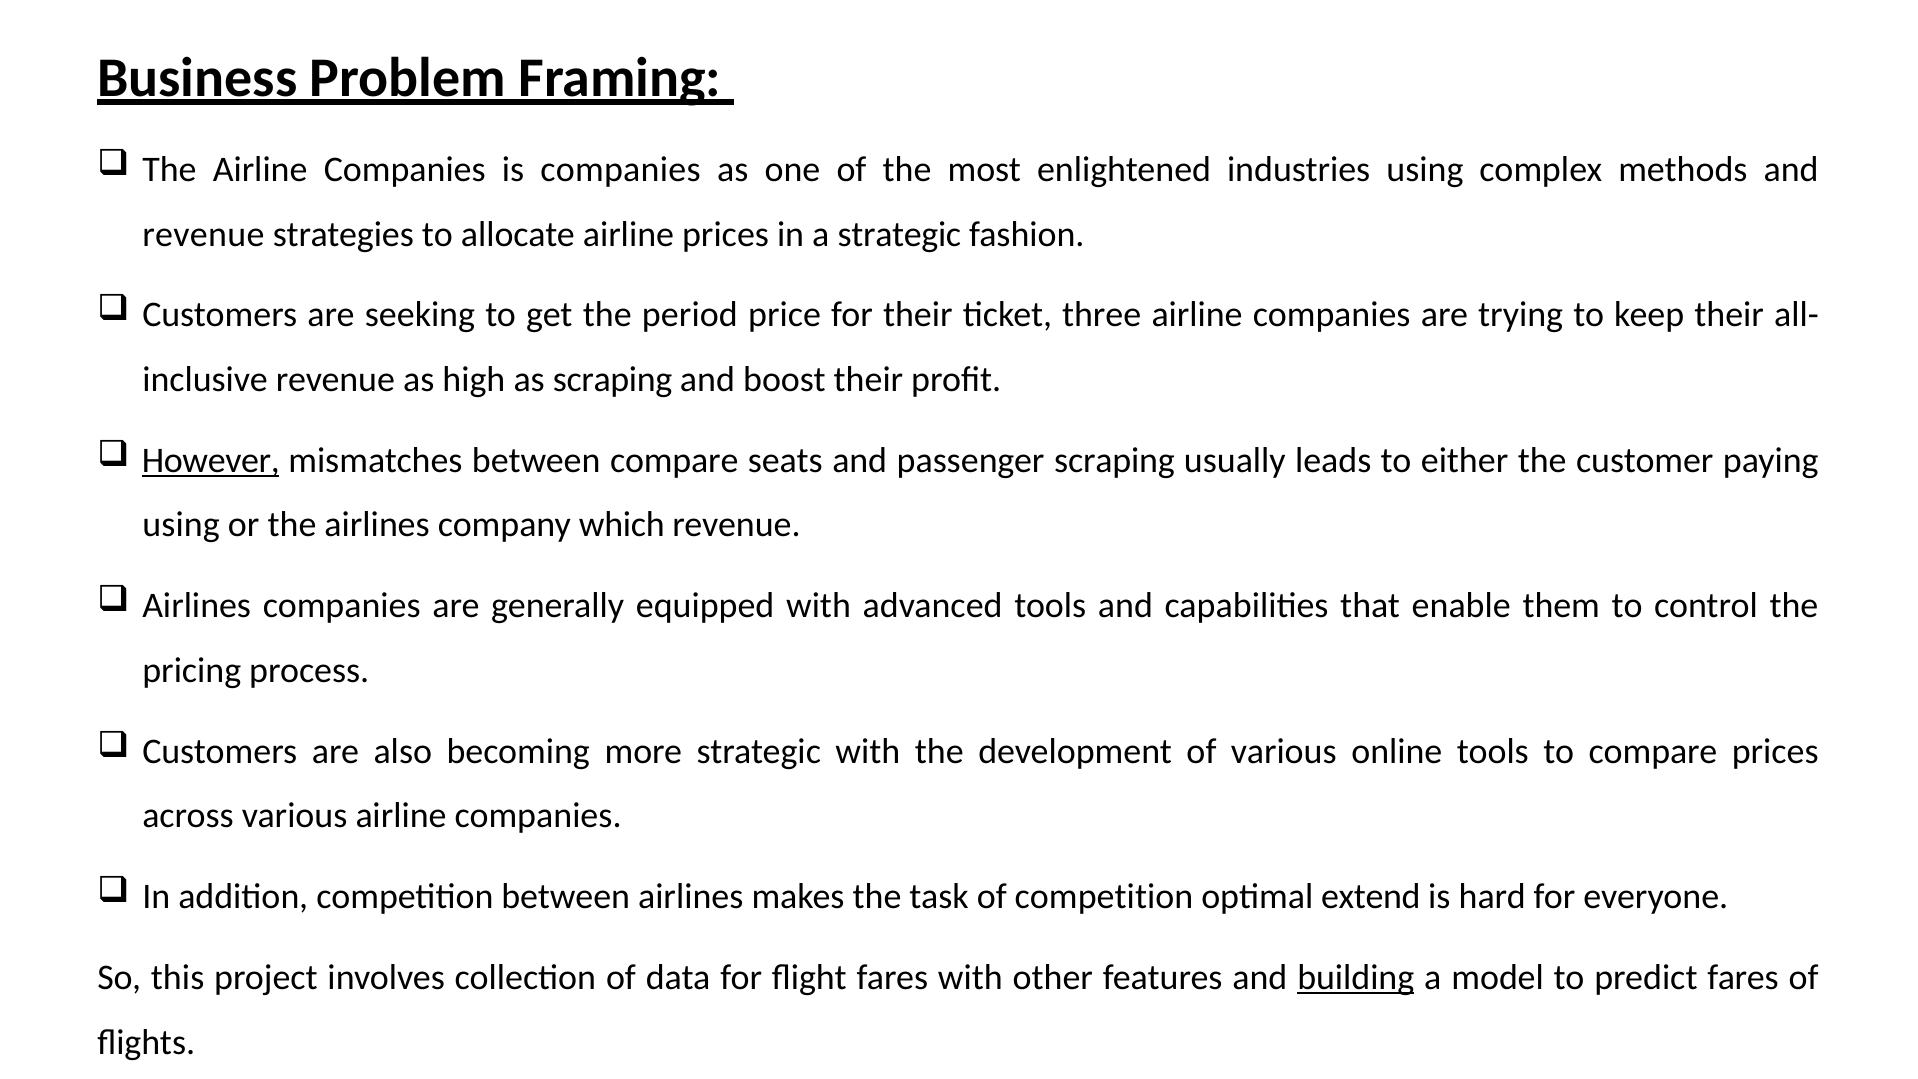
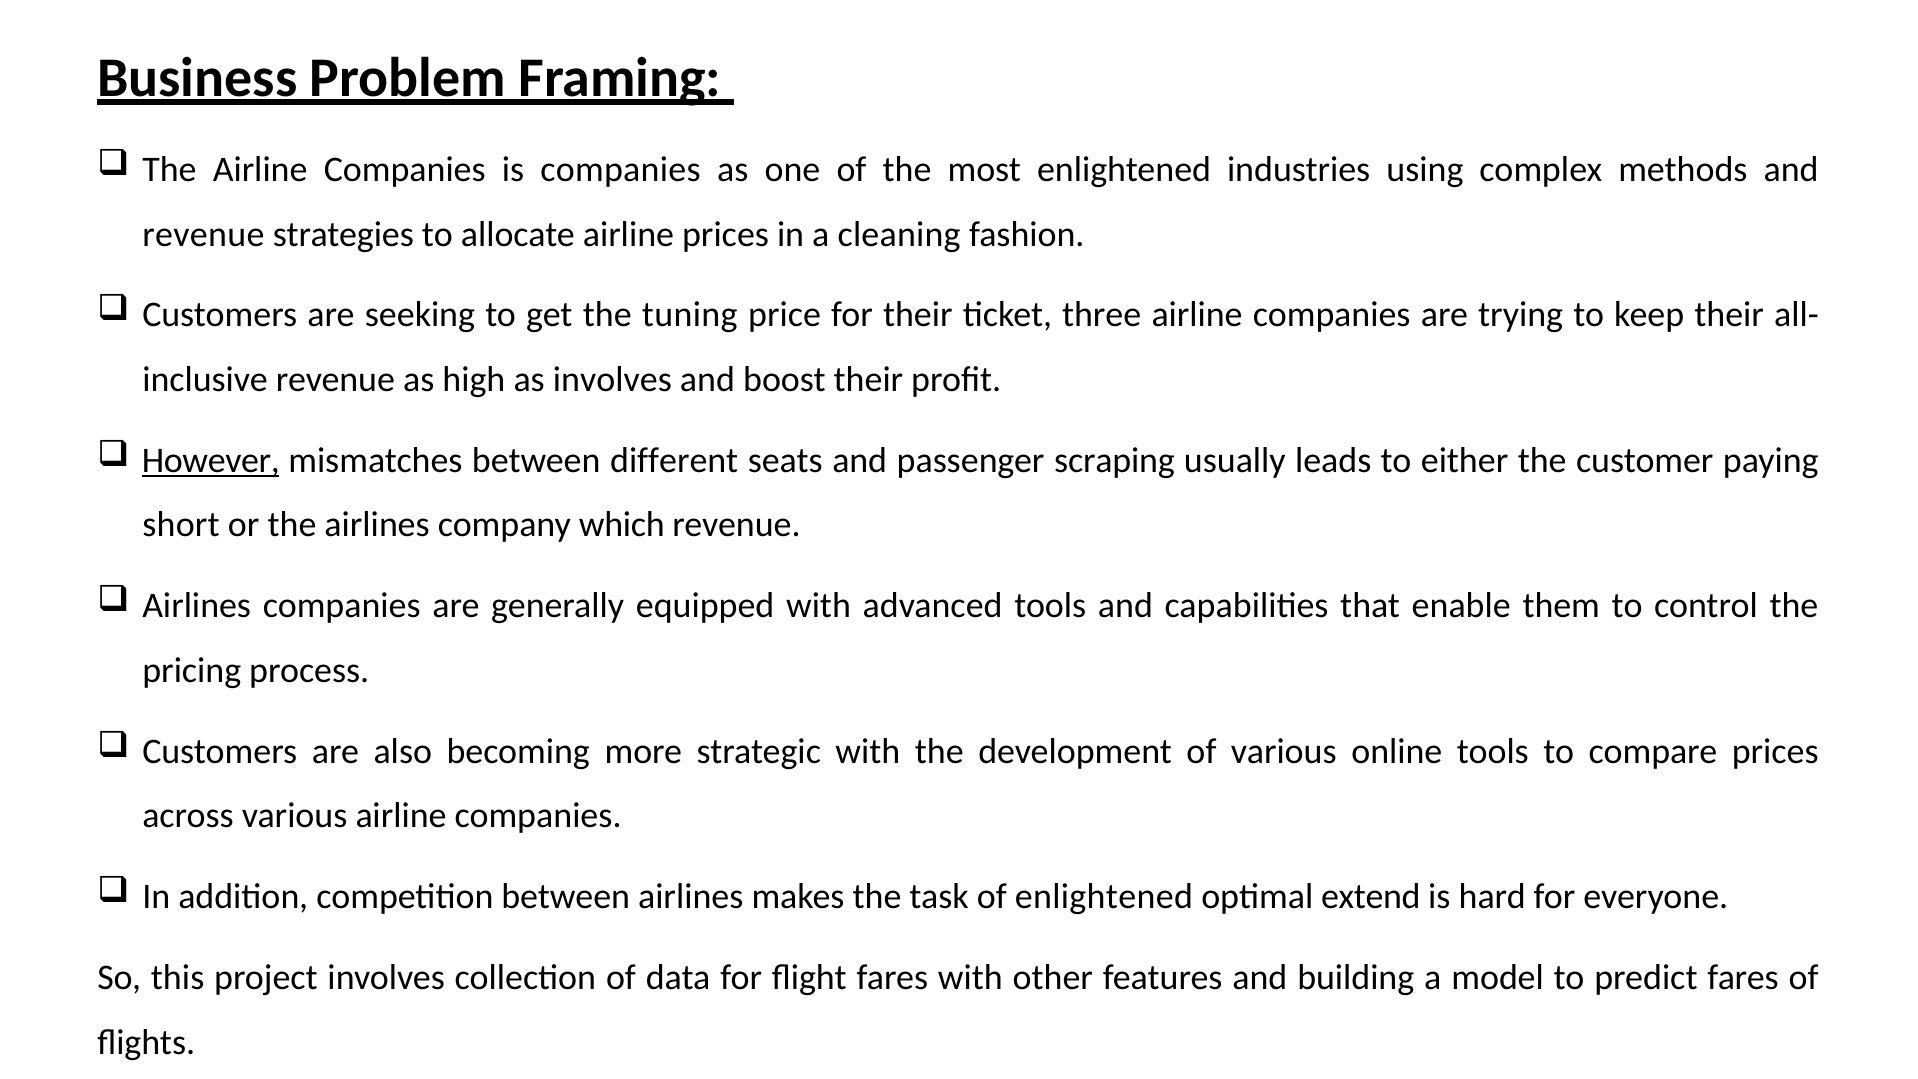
a strategic: strategic -> cleaning
period: period -> tuning
as scraping: scraping -> involves
between compare: compare -> different
using at (181, 525): using -> short
of competition: competition -> enlightened
building underline: present -> none
